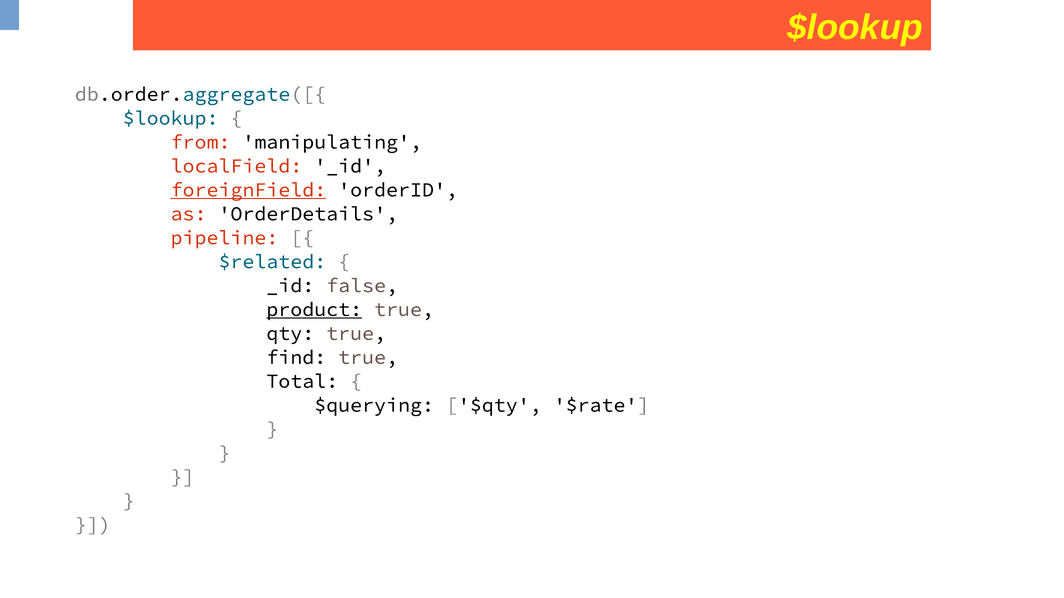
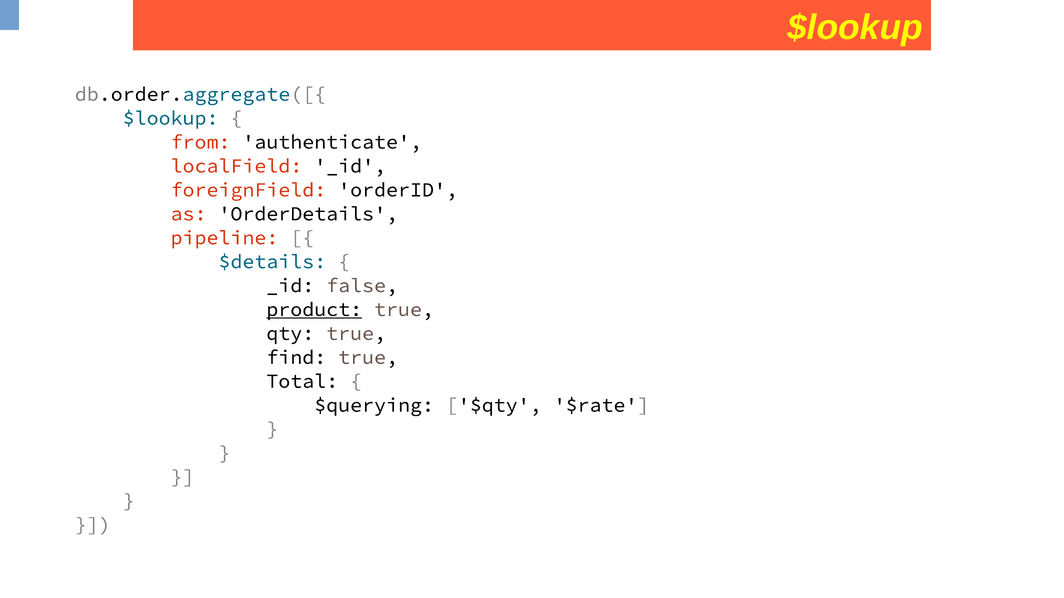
manipulating: manipulating -> authenticate
foreignField underline: present -> none
$related: $related -> $details
